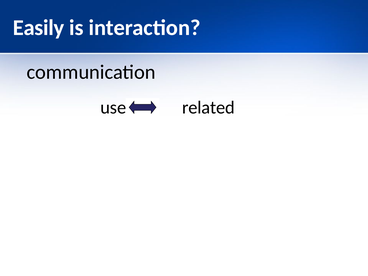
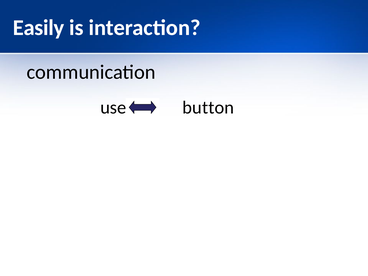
related: related -> button
